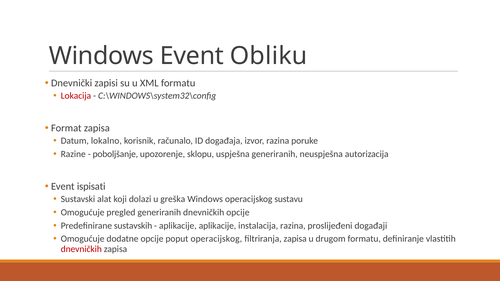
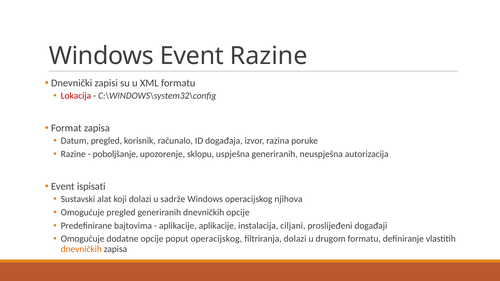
Event Obliku: Obliku -> Razine
Datum lokalno: lokalno -> pregled
greška: greška -> sadrže
sustavu: sustavu -> njihova
sustavskih: sustavskih -> bajtovima
instalacija razina: razina -> ciljani
filtriranja zapisa: zapisa -> dolazi
dnevničkih at (81, 249) colour: red -> orange
